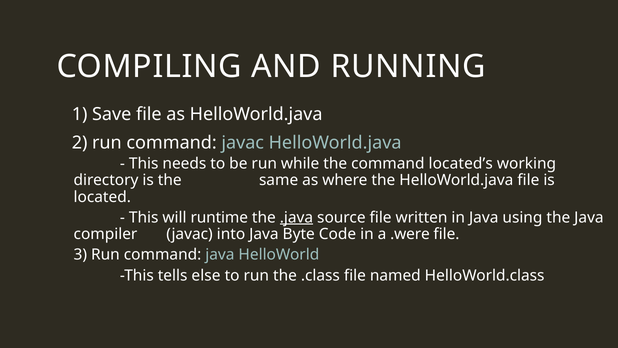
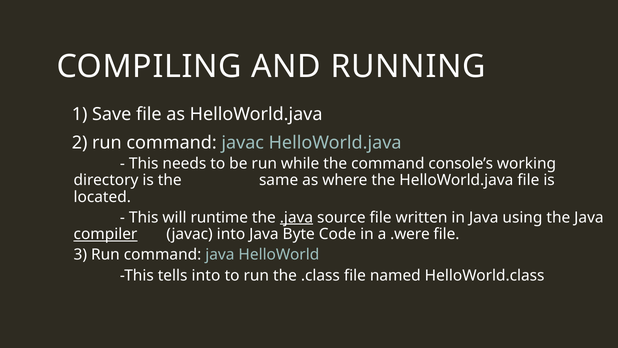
located’s: located’s -> console’s
compiler underline: none -> present
tells else: else -> into
